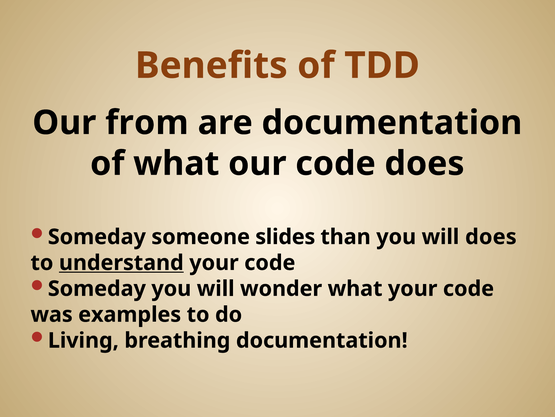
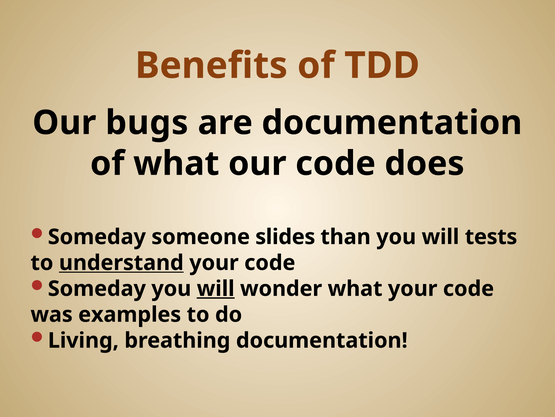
from: from -> bugs
will does: does -> tests
will at (216, 288) underline: none -> present
